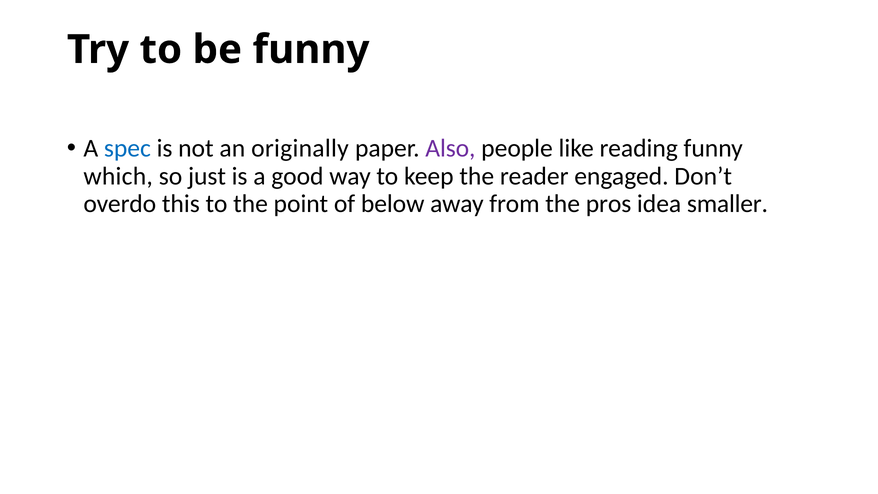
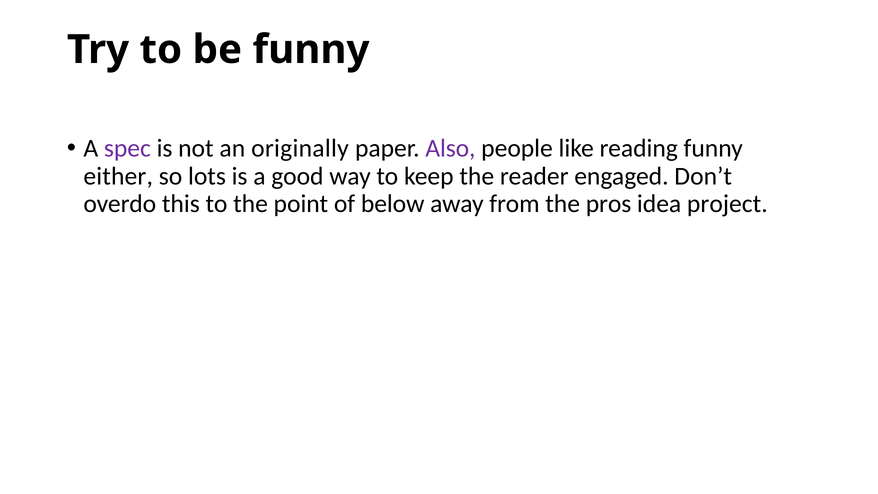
spec colour: blue -> purple
which: which -> either
just: just -> lots
smaller: smaller -> project
